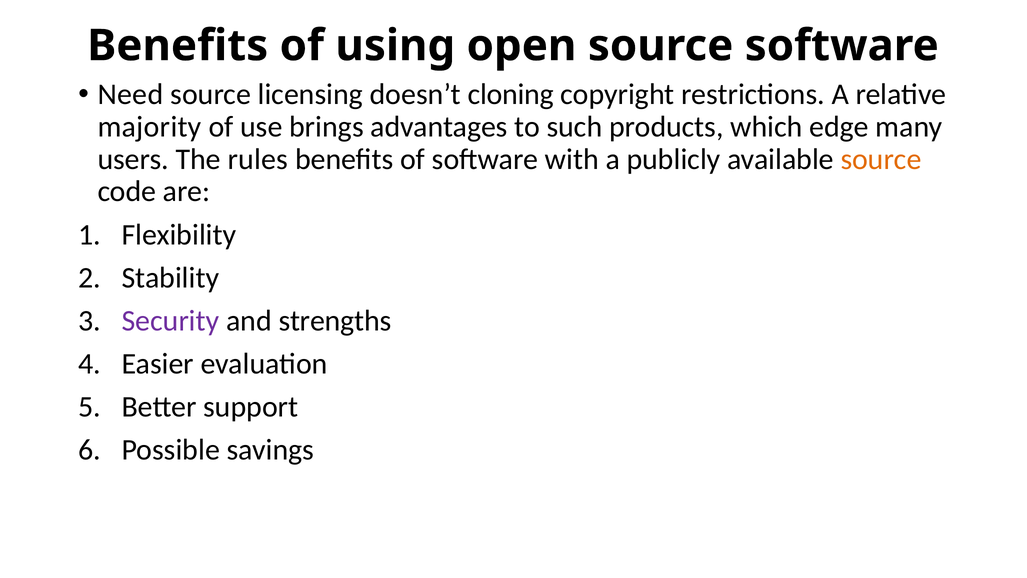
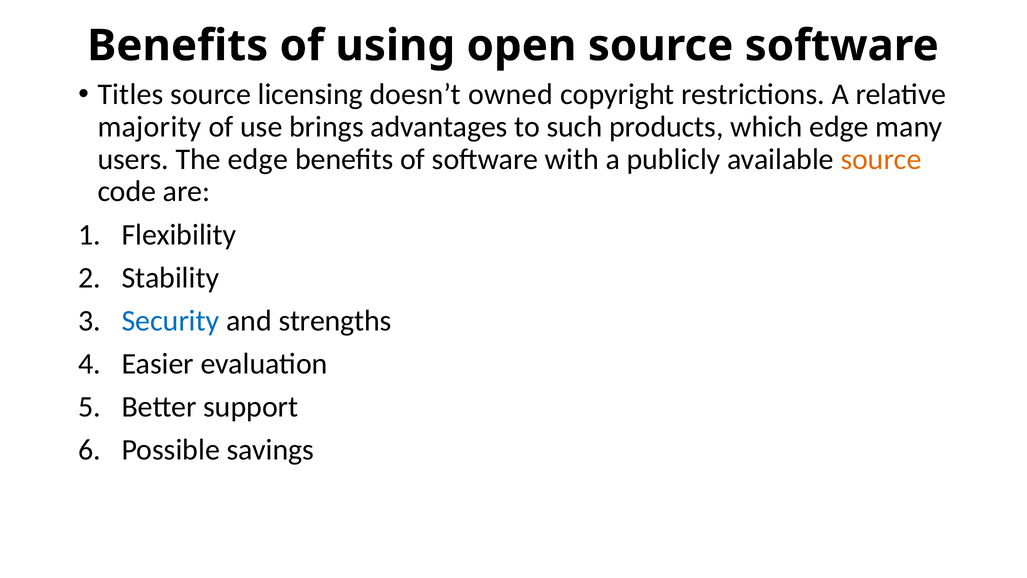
Need: Need -> Titles
cloning: cloning -> owned
The rules: rules -> edge
Security colour: purple -> blue
